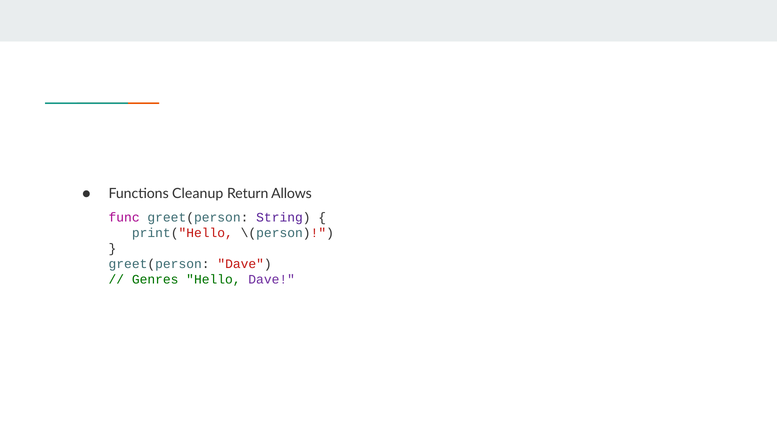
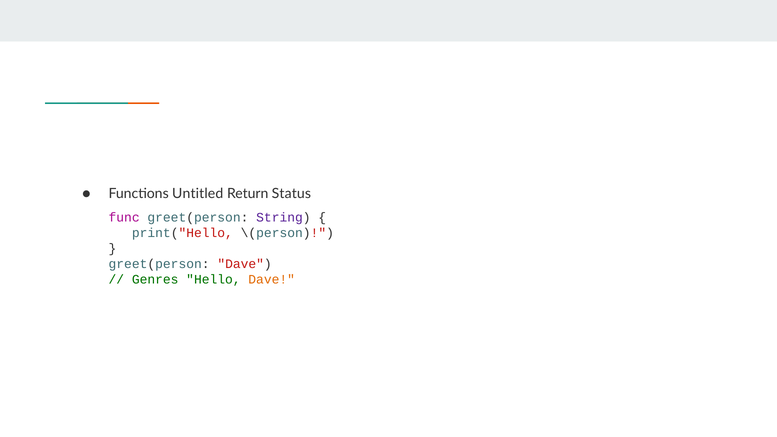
Cleanup: Cleanup -> Untitled
Allows: Allows -> Status
Dave at (272, 280) colour: purple -> orange
